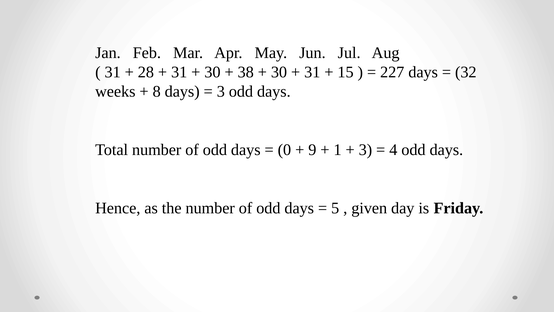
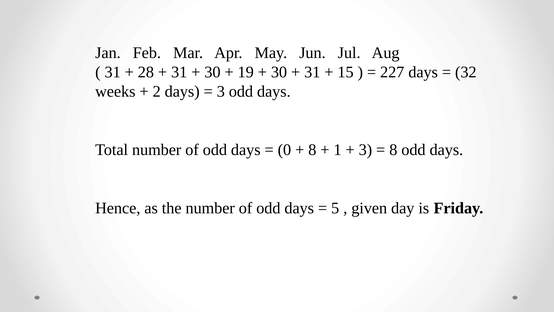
38: 38 -> 19
8: 8 -> 2
9 at (312, 150): 9 -> 8
4 at (393, 150): 4 -> 8
